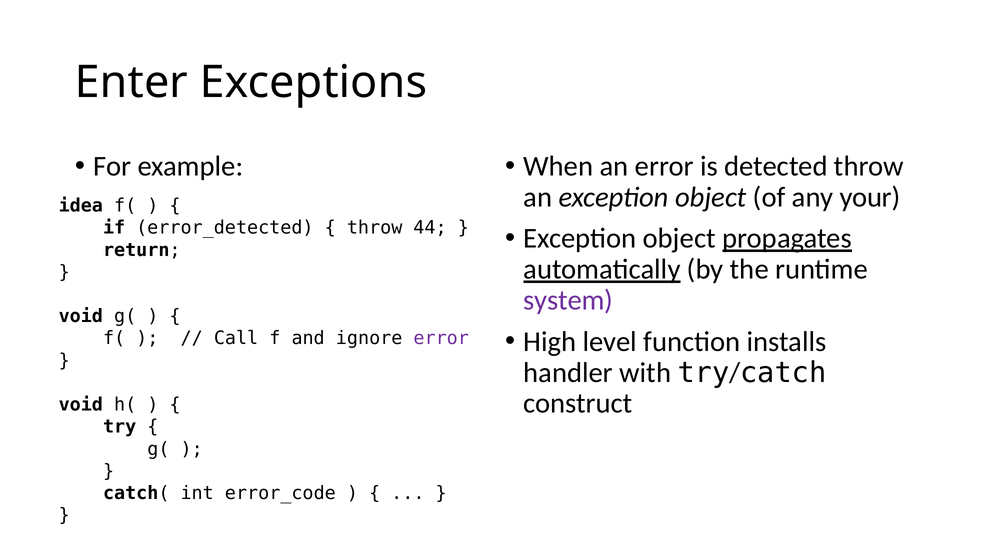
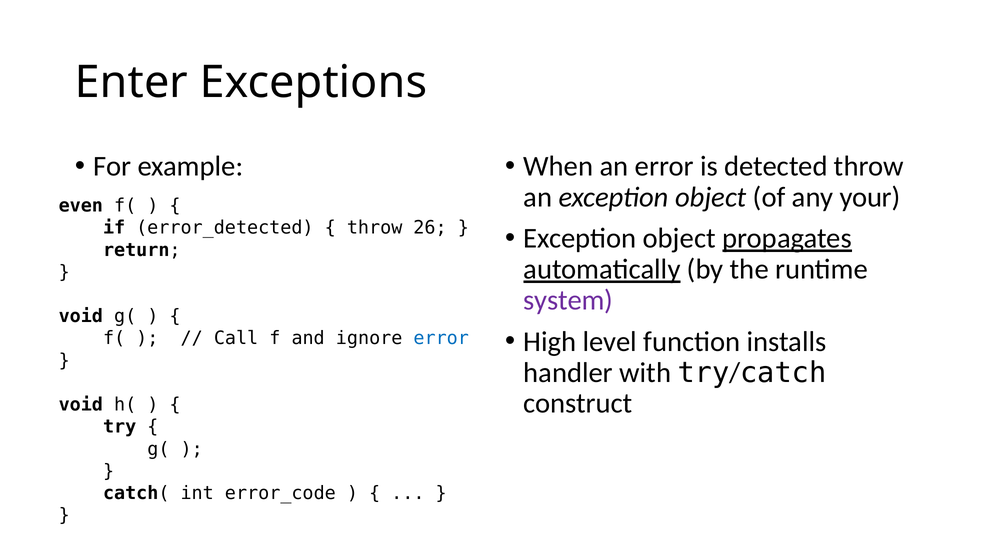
idea: idea -> even
44: 44 -> 26
error at (441, 338) colour: purple -> blue
